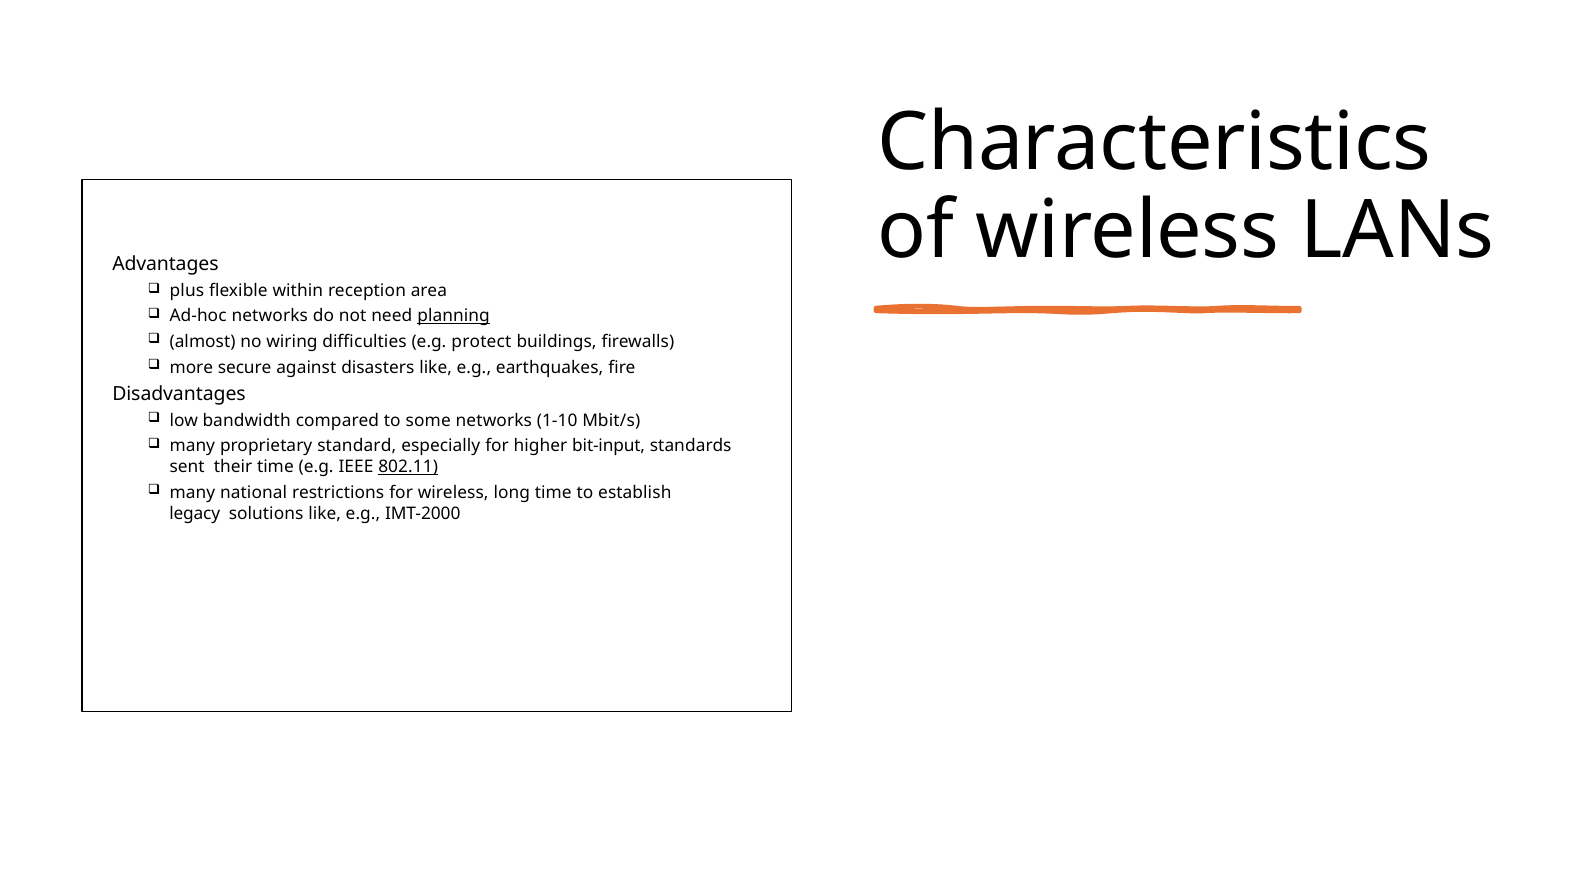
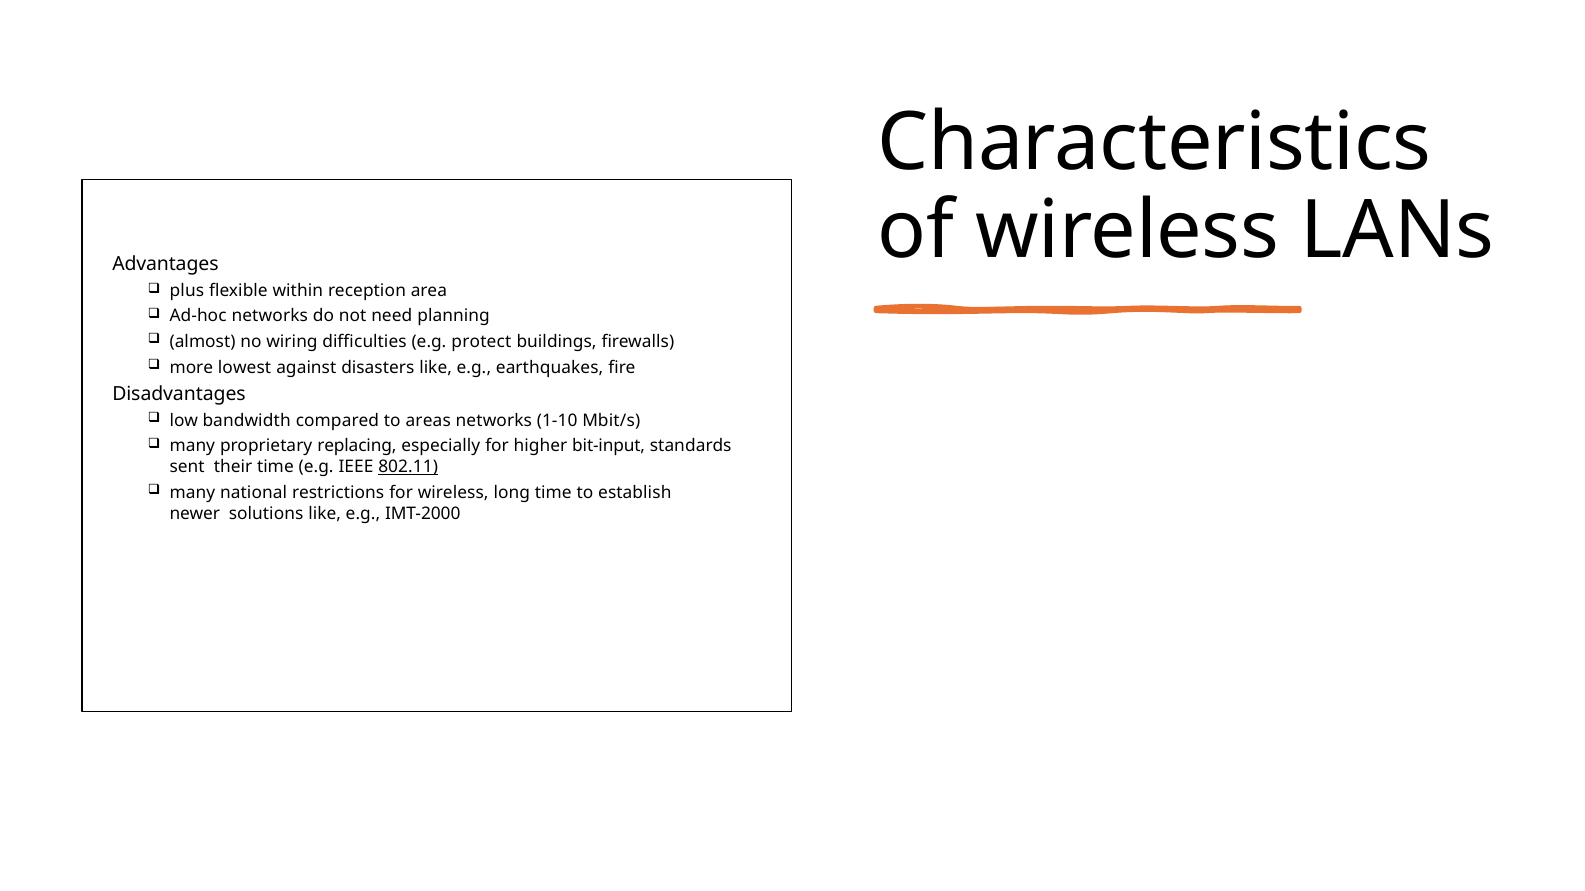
planning underline: present -> none
secure: secure -> lowest
some: some -> areas
standard: standard -> replacing
legacy: legacy -> newer
